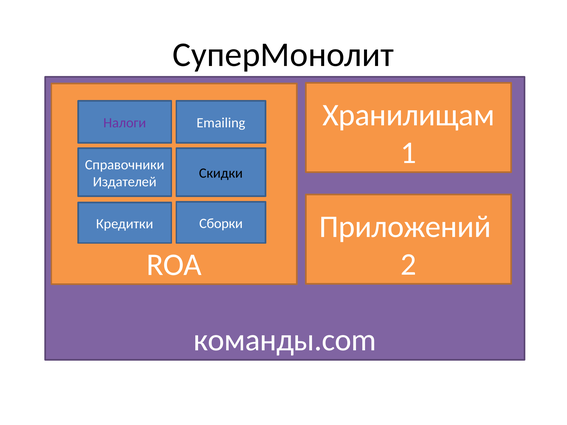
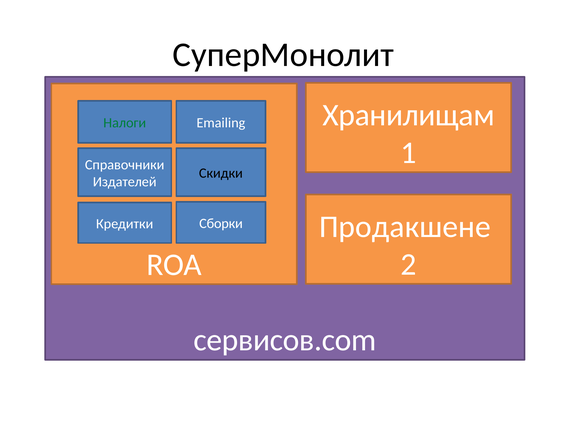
Налоги colour: purple -> green
Приложений: Приложений -> Продакшене
команды.com: команды.com -> сервисов.com
